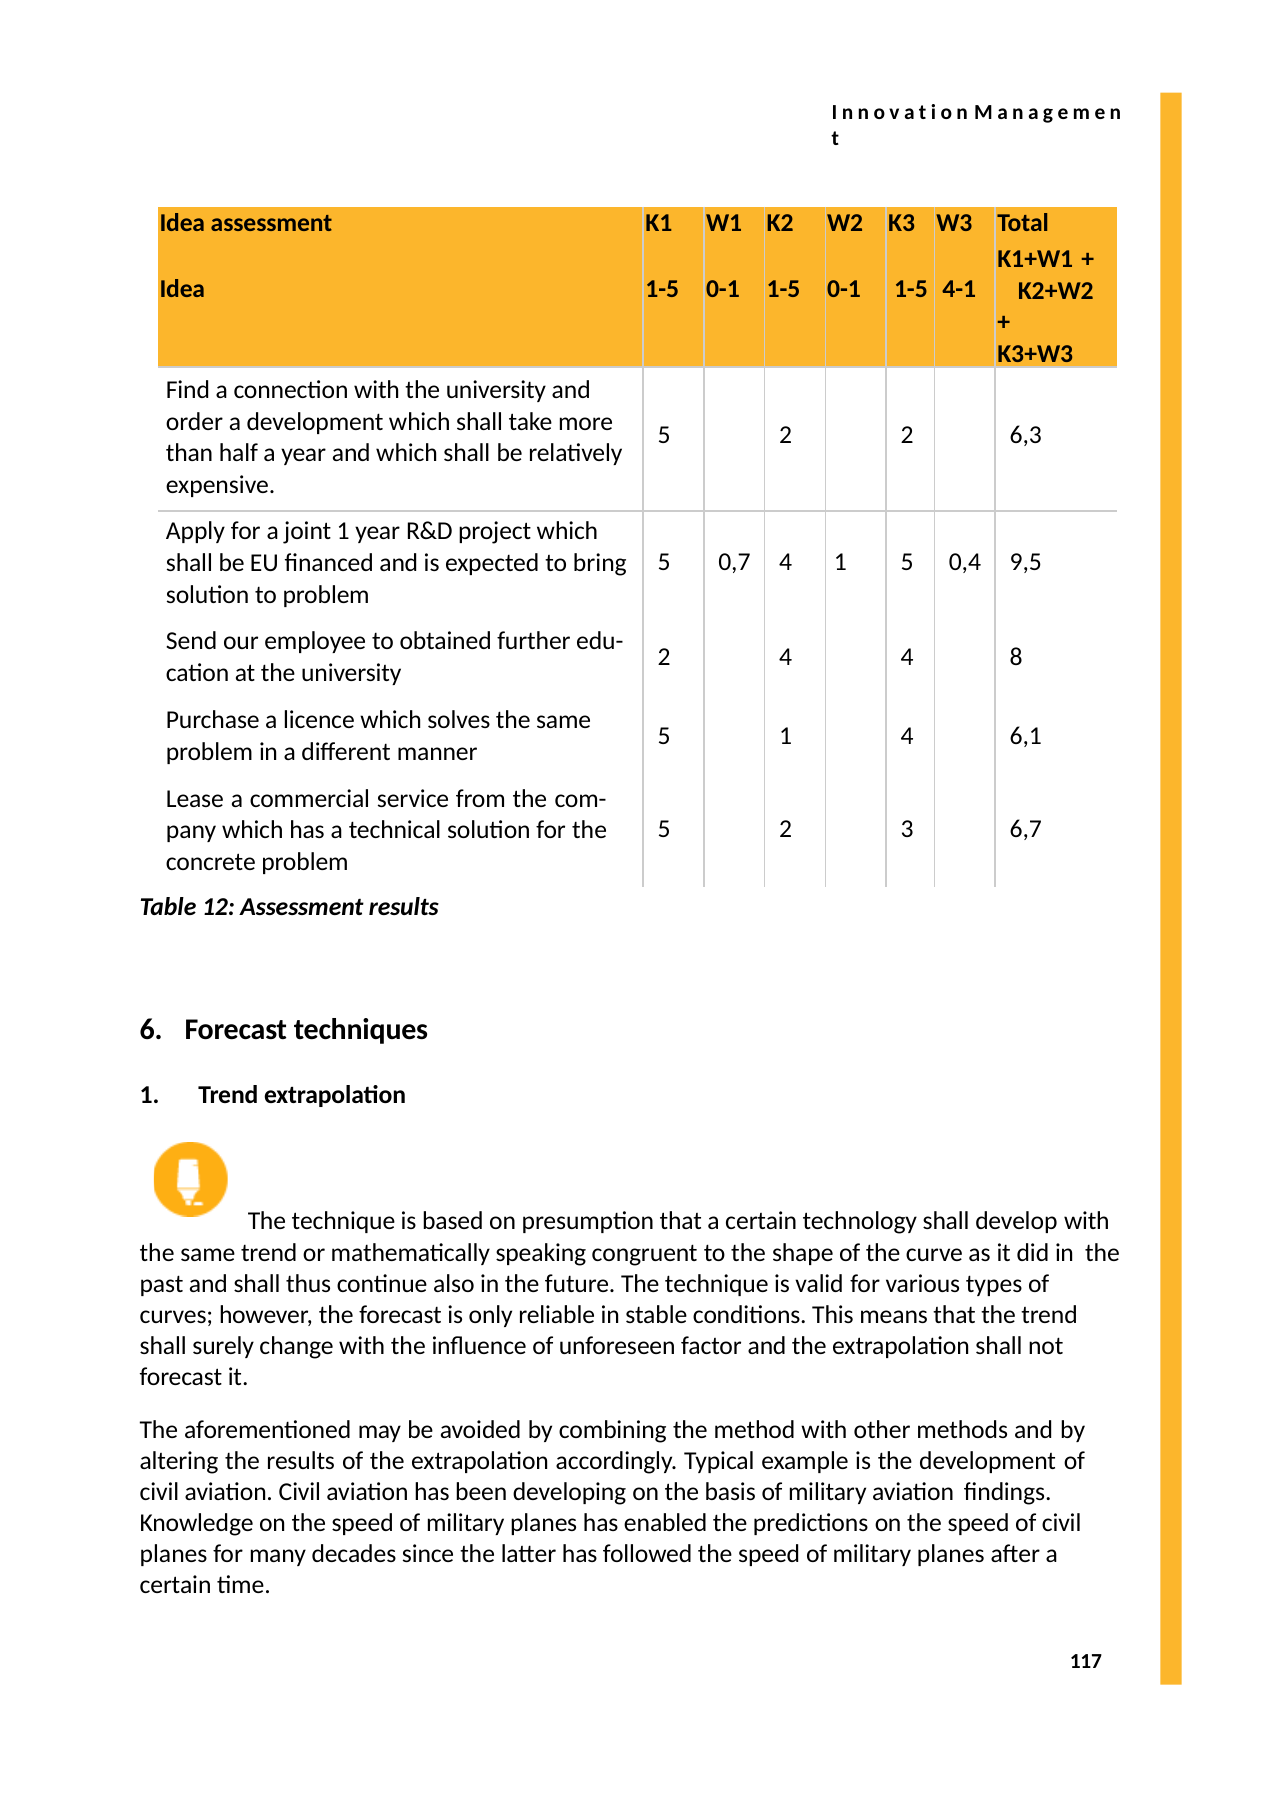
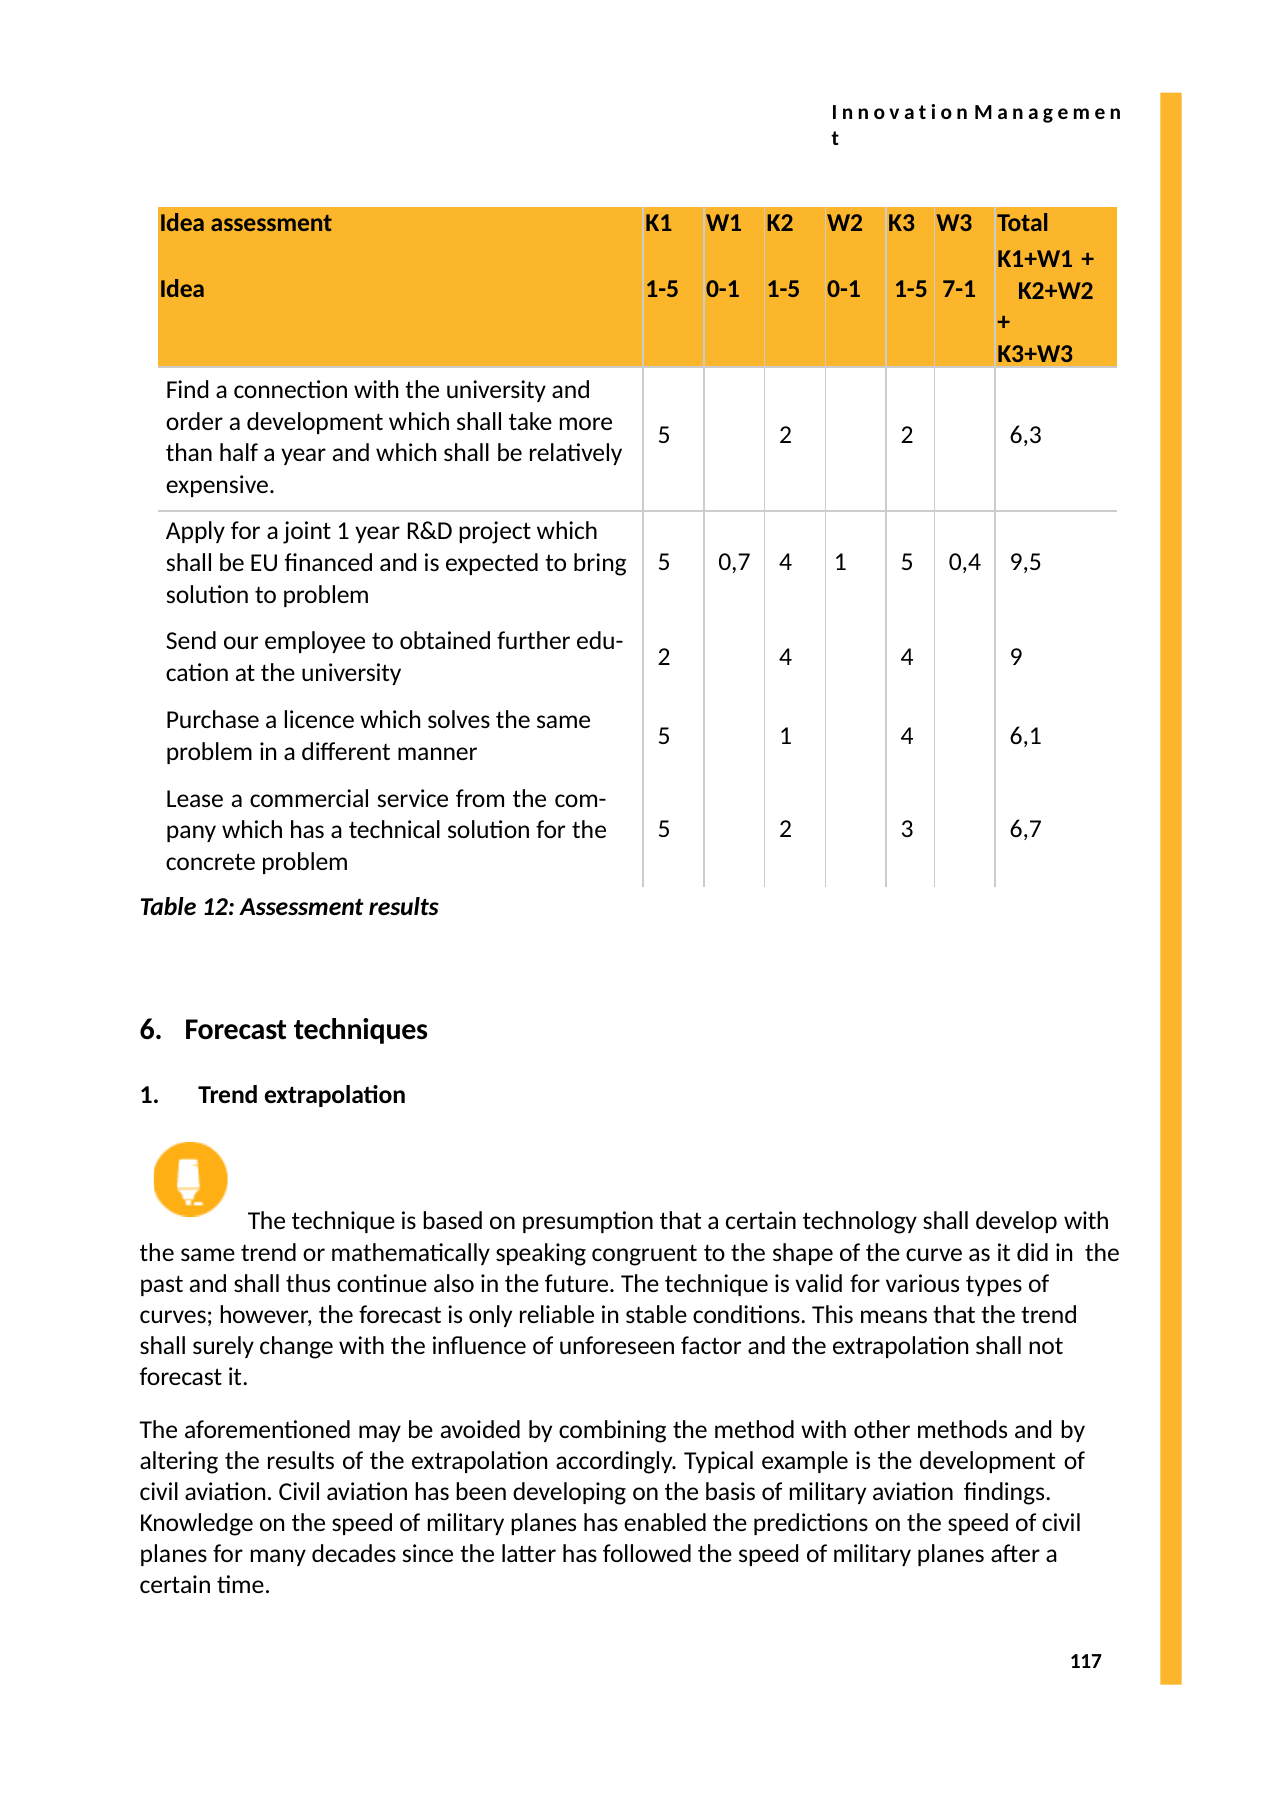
4-1: 4-1 -> 7-1
8: 8 -> 9
